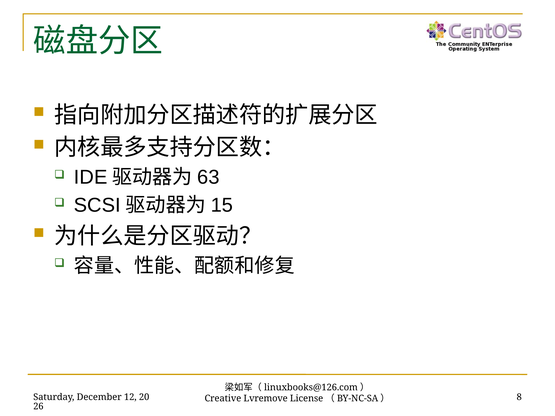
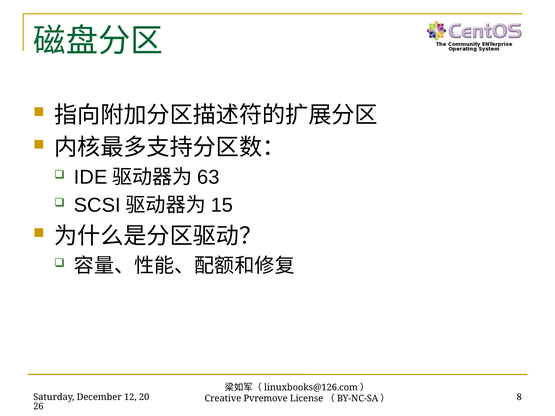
Lvremove: Lvremove -> Pvremove
